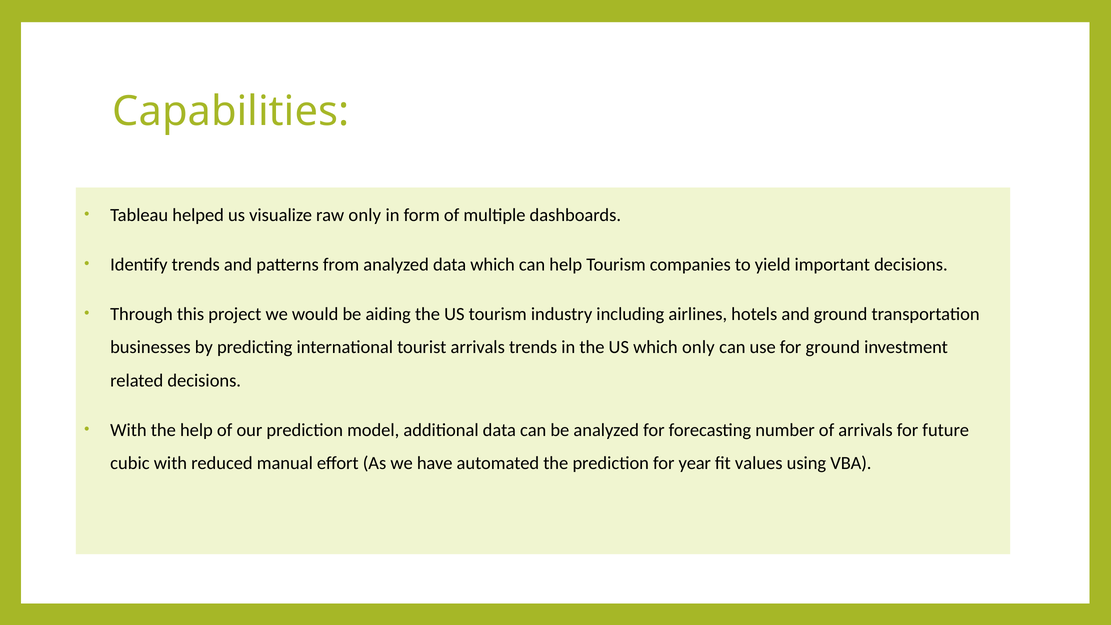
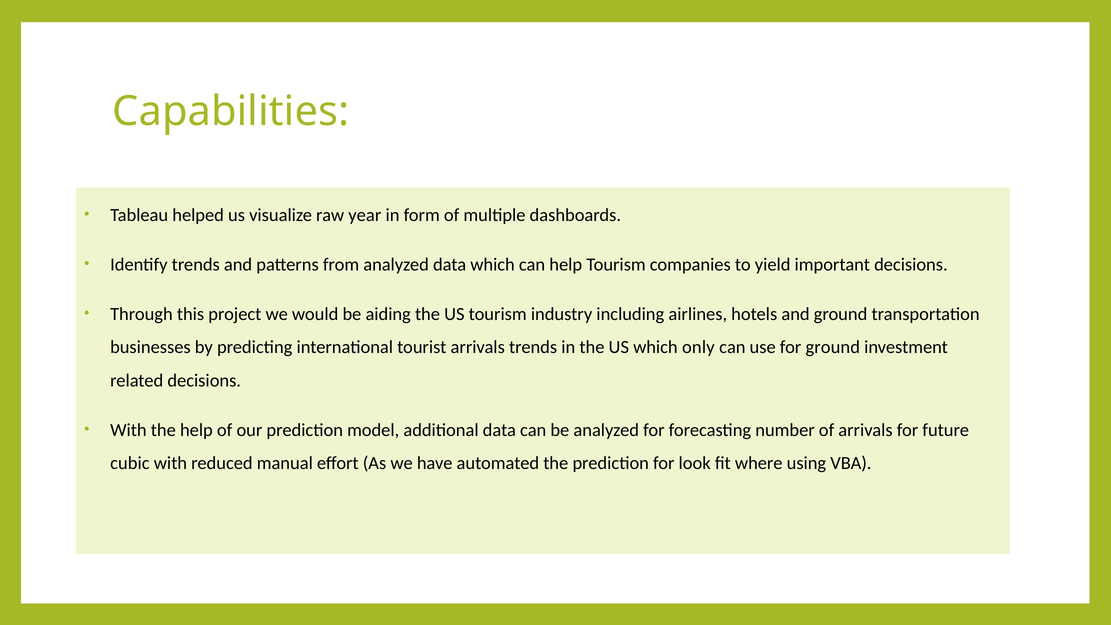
raw only: only -> year
year: year -> look
values: values -> where
